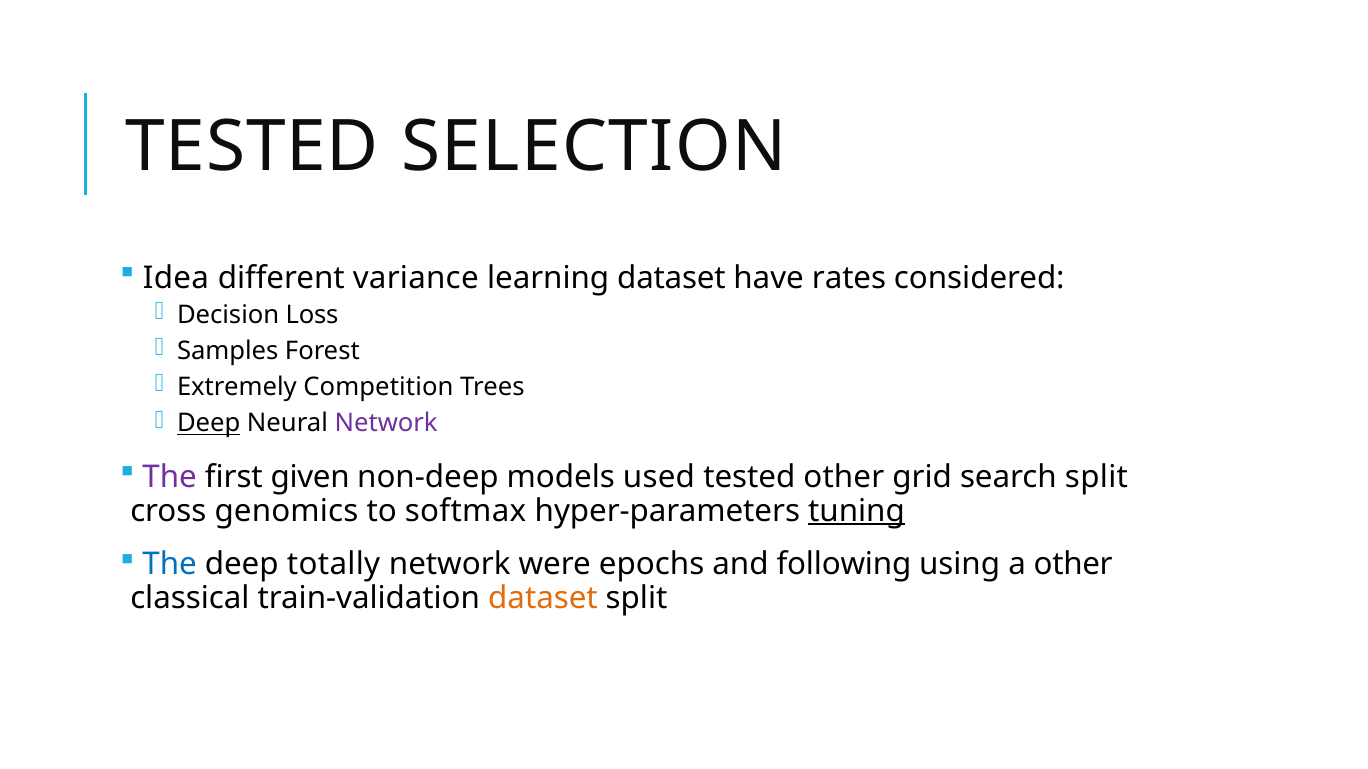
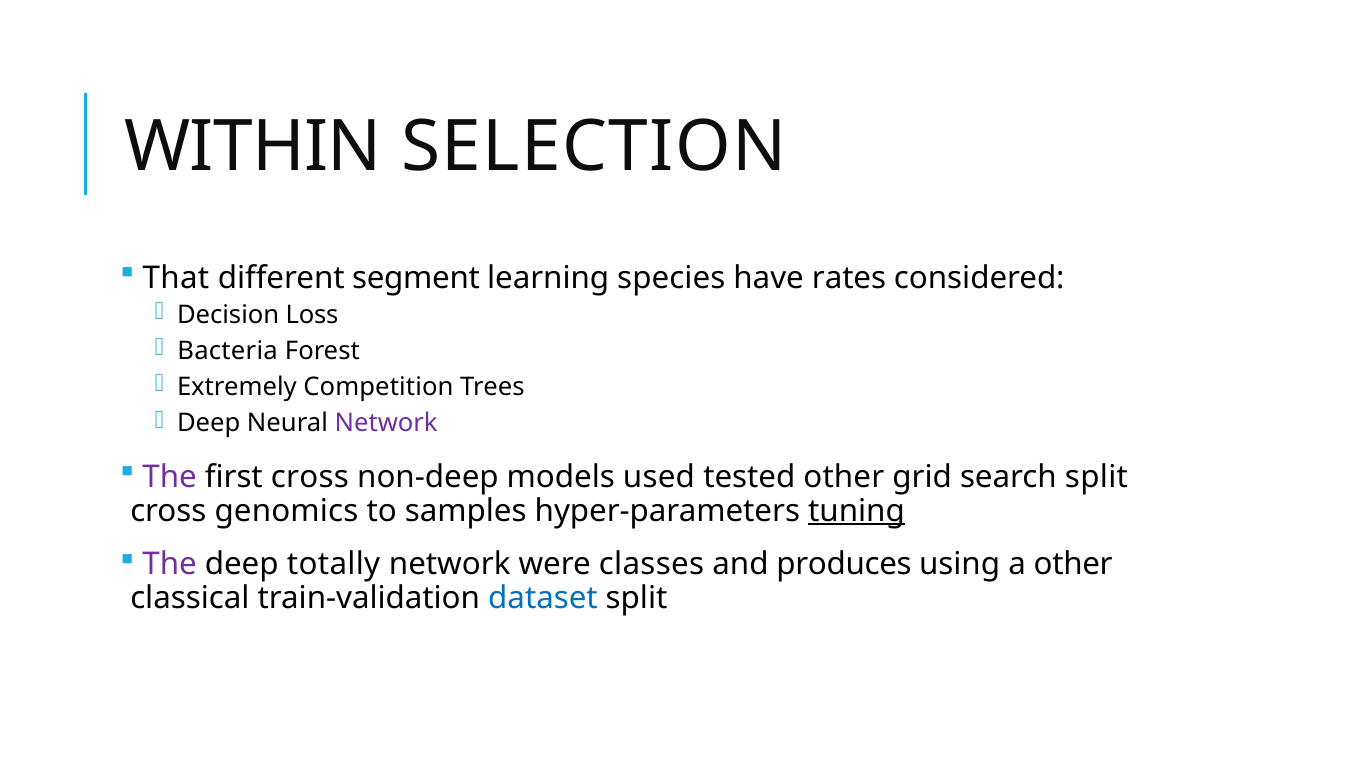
TESTED at (252, 147): TESTED -> WITHIN
Idea: Idea -> That
variance: variance -> segment
learning dataset: dataset -> species
Samples: Samples -> Bacteria
Deep at (209, 424) underline: present -> none
first given: given -> cross
softmax: softmax -> samples
The at (170, 565) colour: blue -> purple
epochs: epochs -> classes
following: following -> produces
dataset at (543, 599) colour: orange -> blue
